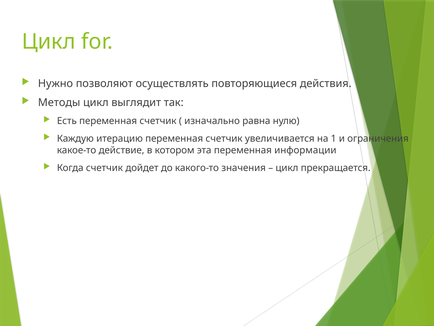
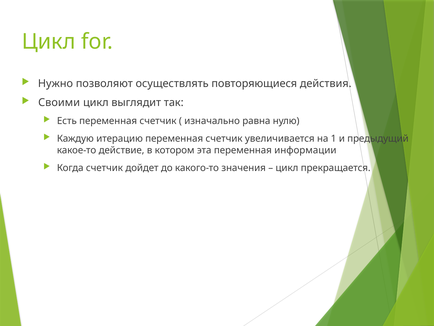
Методы: Методы -> Своими
ограничения: ограничения -> предыдущий
